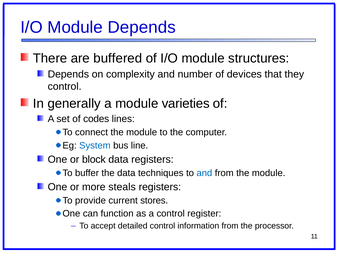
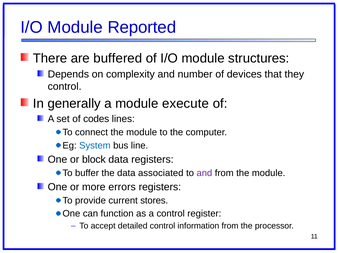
Module Depends: Depends -> Reported
varieties: varieties -> execute
techniques: techniques -> associated
and at (204, 173) colour: blue -> purple
steals: steals -> errors
